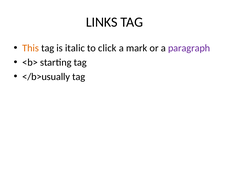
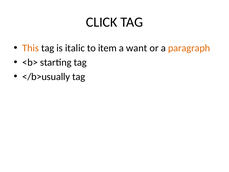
LINKS: LINKS -> CLICK
click: click -> item
mark: mark -> want
paragraph colour: purple -> orange
